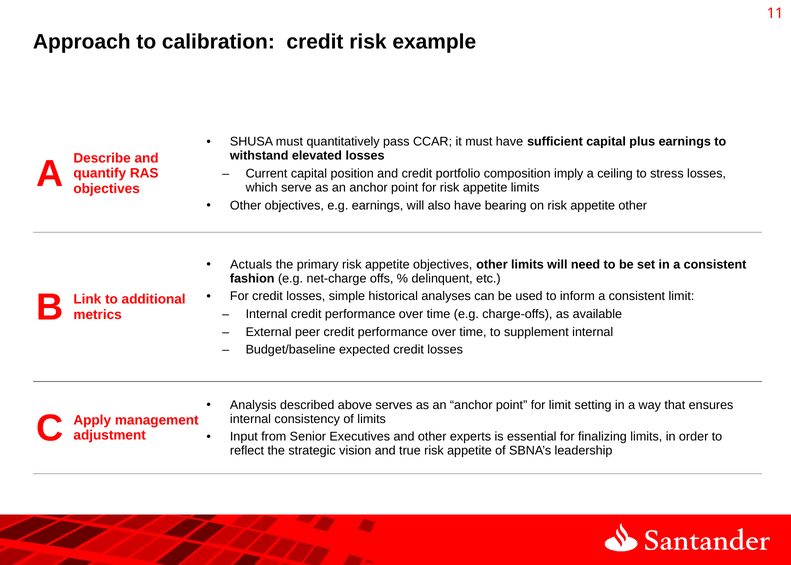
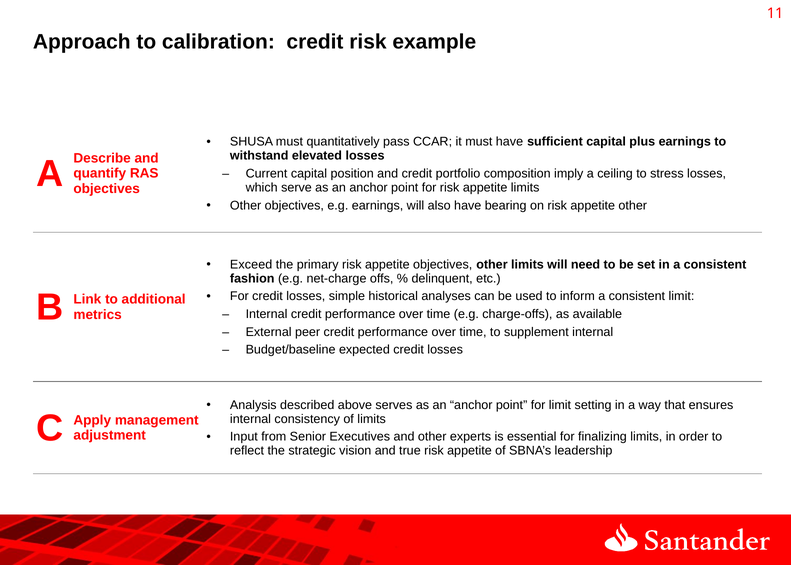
Actuals: Actuals -> Exceed
